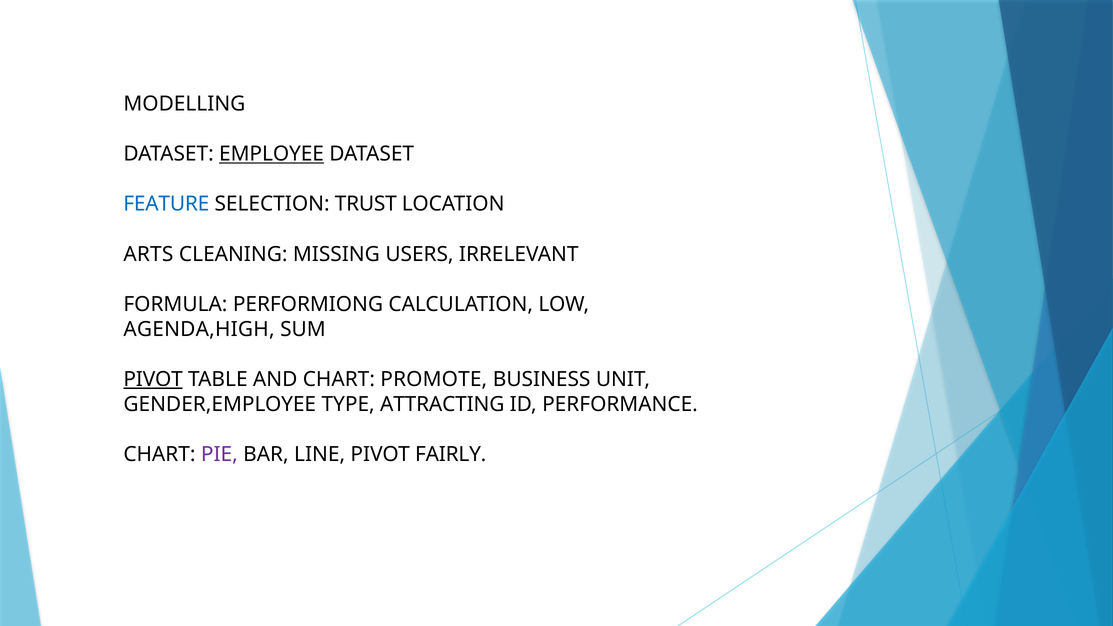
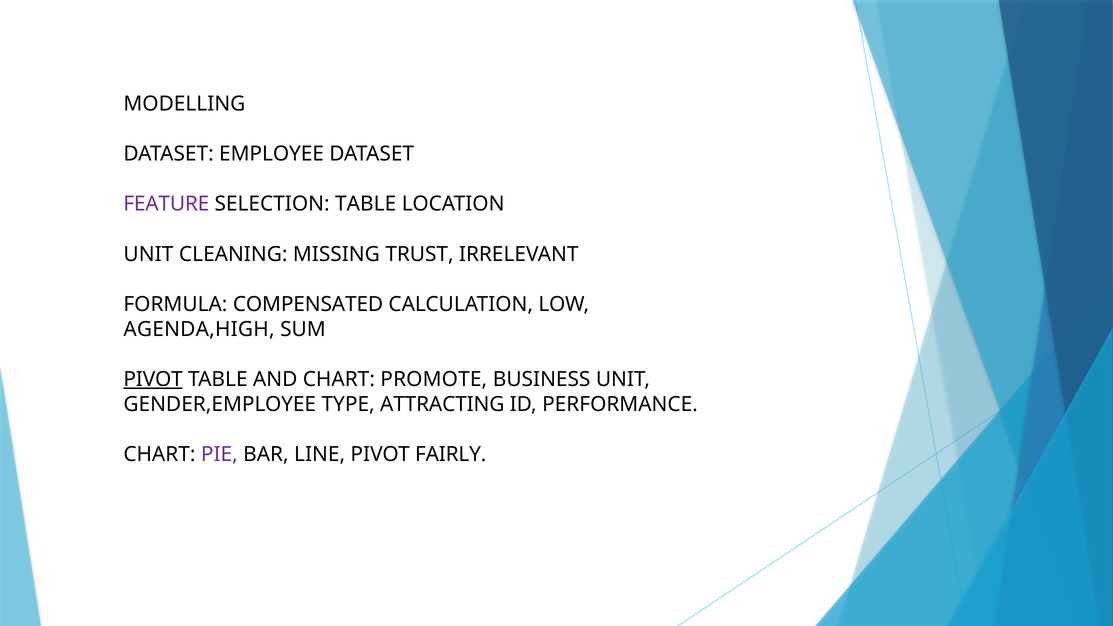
EMPLOYEE underline: present -> none
FEATURE colour: blue -> purple
SELECTION TRUST: TRUST -> TABLE
ARTS at (148, 254): ARTS -> UNIT
USERS: USERS -> TRUST
PERFORMIONG: PERFORMIONG -> COMPENSATED
